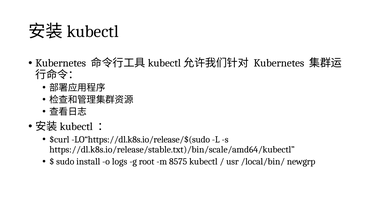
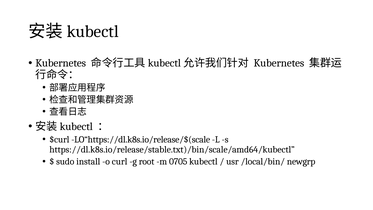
LO“https://dl.k8s.io/release/$(sudo: LO“https://dl.k8s.io/release/$(sudo -> LO“https://dl.k8s.io/release/$(scale
logs: logs -> curl
8575: 8575 -> 0705
